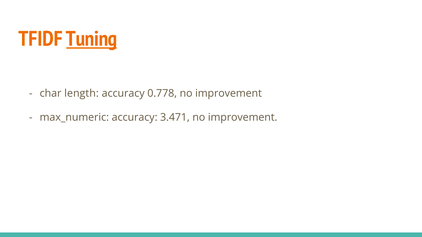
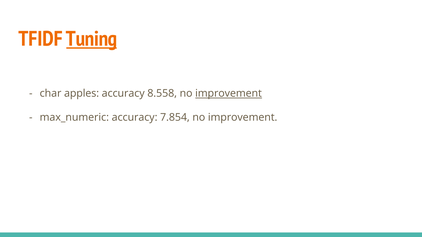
length: length -> apples
0.778: 0.778 -> 8.558
improvement at (229, 94) underline: none -> present
3.471: 3.471 -> 7.854
